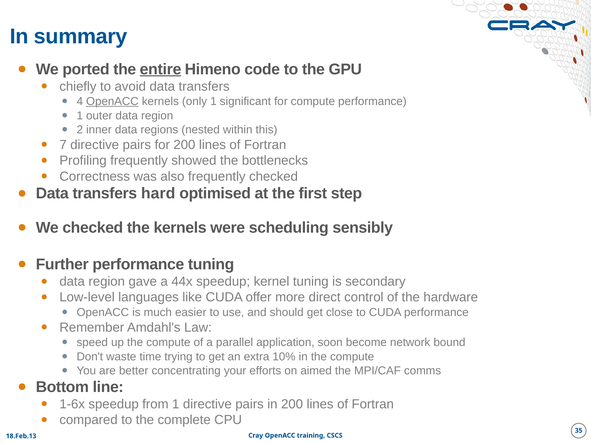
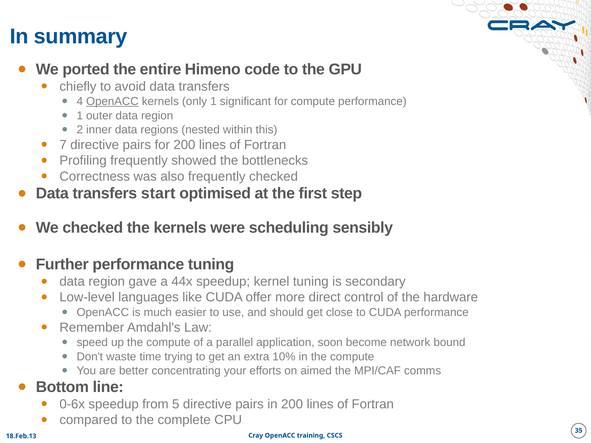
entire underline: present -> none
hard: hard -> start
1-6x: 1-6x -> 0-6x
from 1: 1 -> 5
